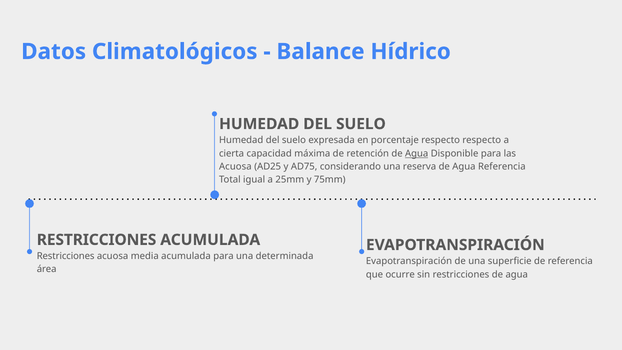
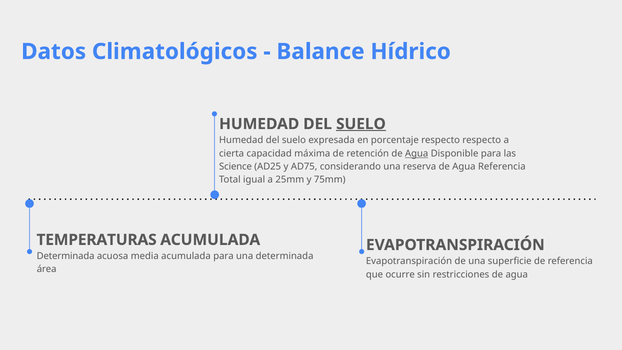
SUELO at (361, 124) underline: none -> present
Acuosa at (235, 167): Acuosa -> Science
RESTRICCIONES at (97, 240): RESTRICCIONES -> TEMPERATURAS
Restricciones at (66, 256): Restricciones -> Determinada
